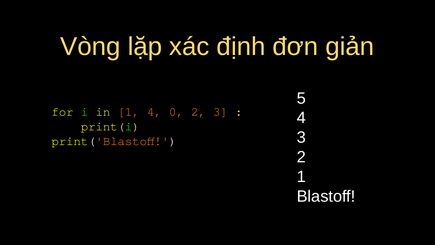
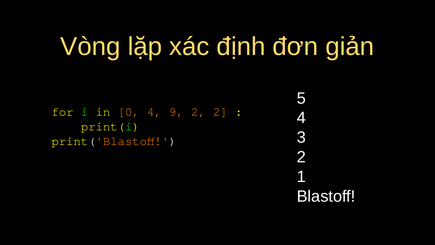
in 1: 1 -> 0
0: 0 -> 9
2 3: 3 -> 2
